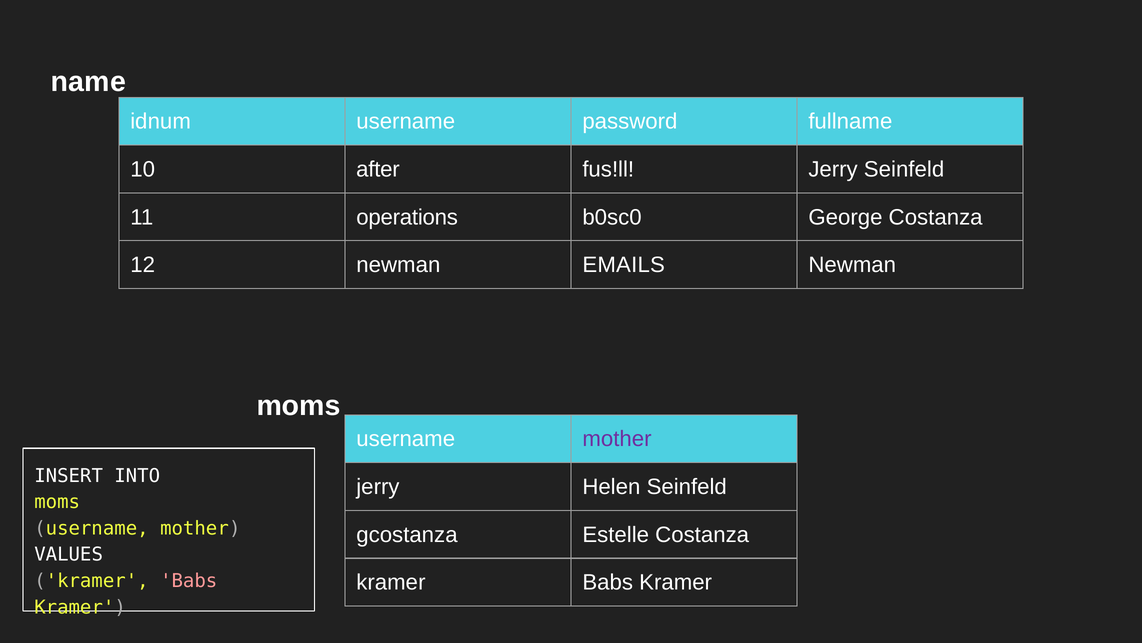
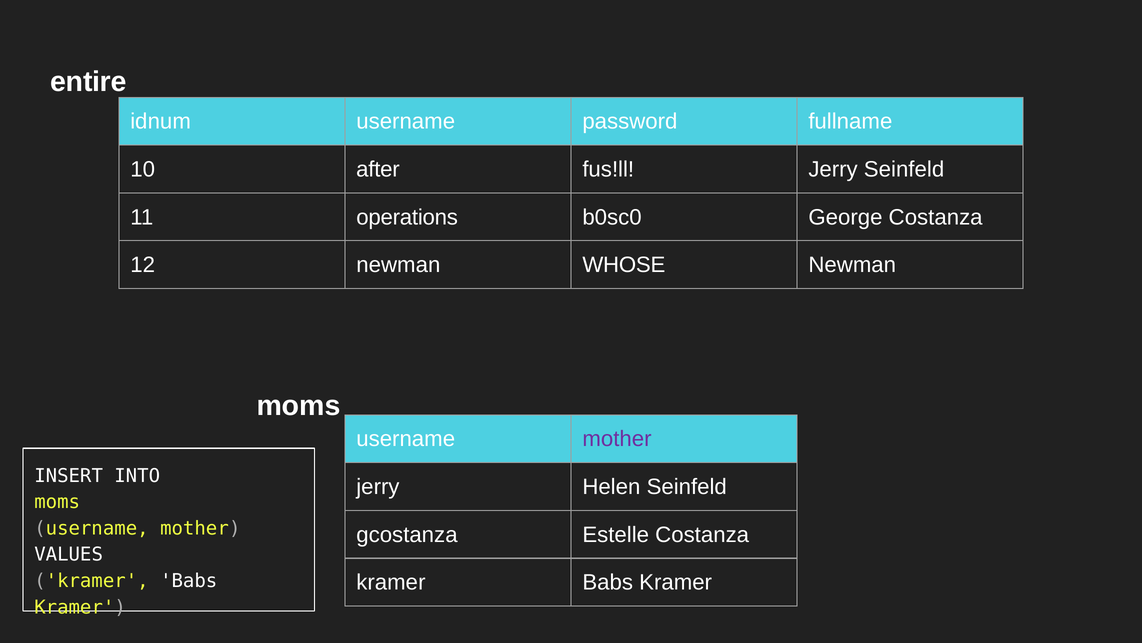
name: name -> entire
EMAILS: EMAILS -> WHOSE
Babs at (189, 580) colour: pink -> white
